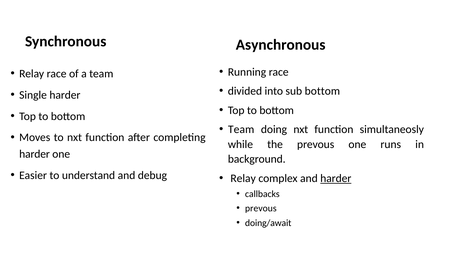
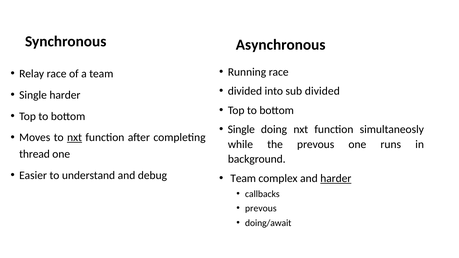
sub bottom: bottom -> divided
Team at (241, 130): Team -> Single
nxt at (75, 138) underline: none -> present
harder at (35, 154): harder -> thread
Relay at (243, 178): Relay -> Team
